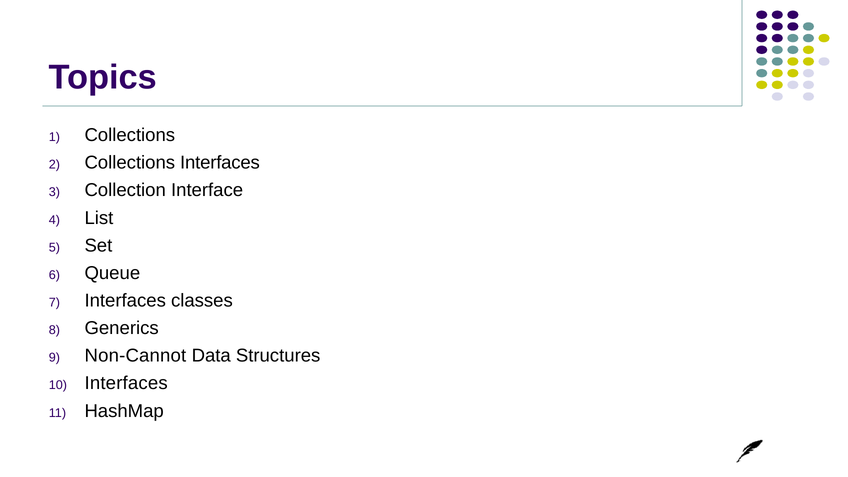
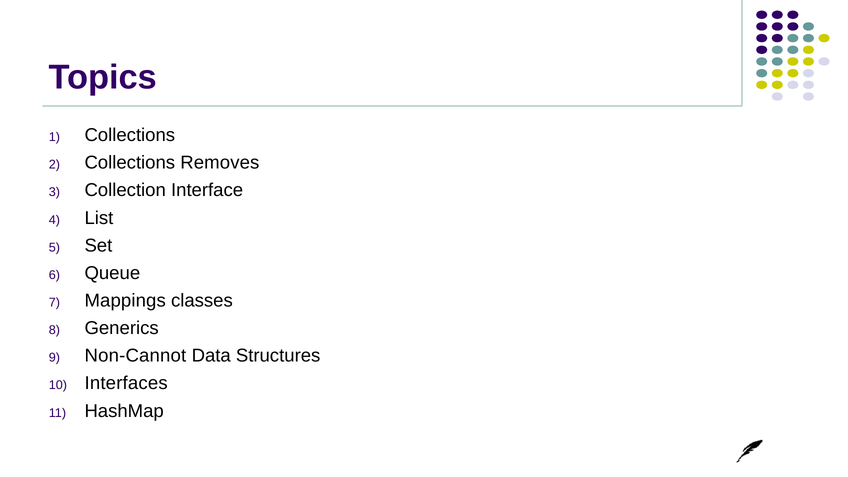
Collections Interfaces: Interfaces -> Removes
Interfaces at (125, 301): Interfaces -> Mappings
